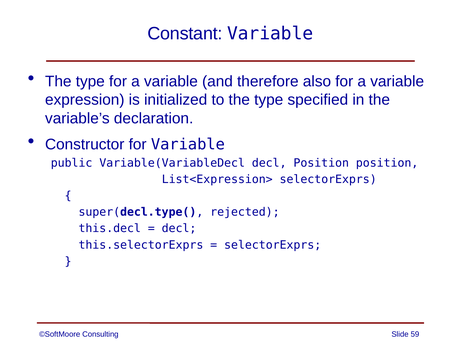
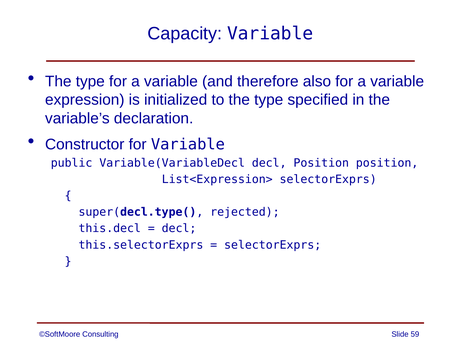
Constant: Constant -> Capacity
